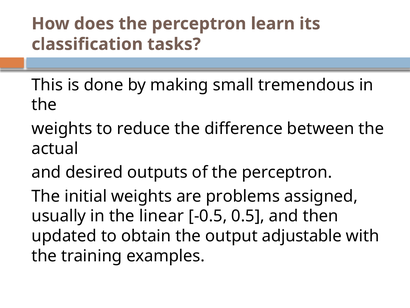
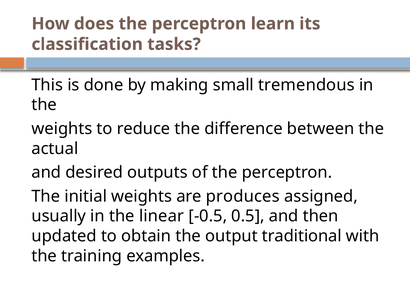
problems: problems -> produces
adjustable: adjustable -> traditional
